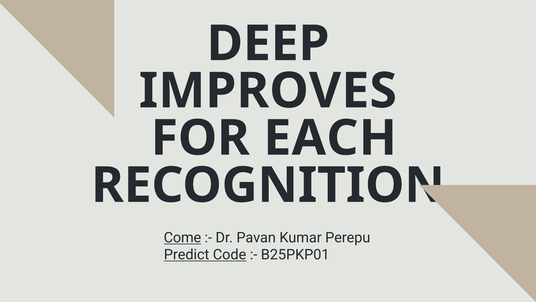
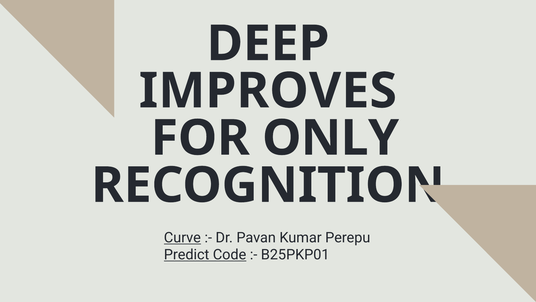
EACH: EACH -> ONLY
Come: Come -> Curve
